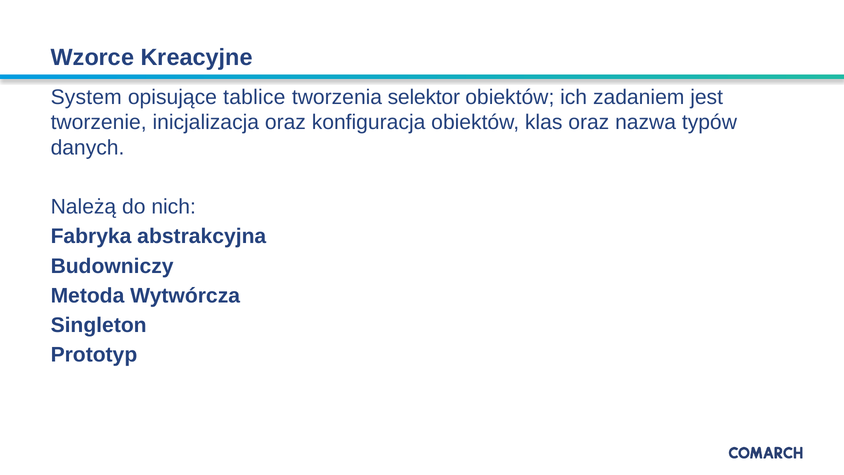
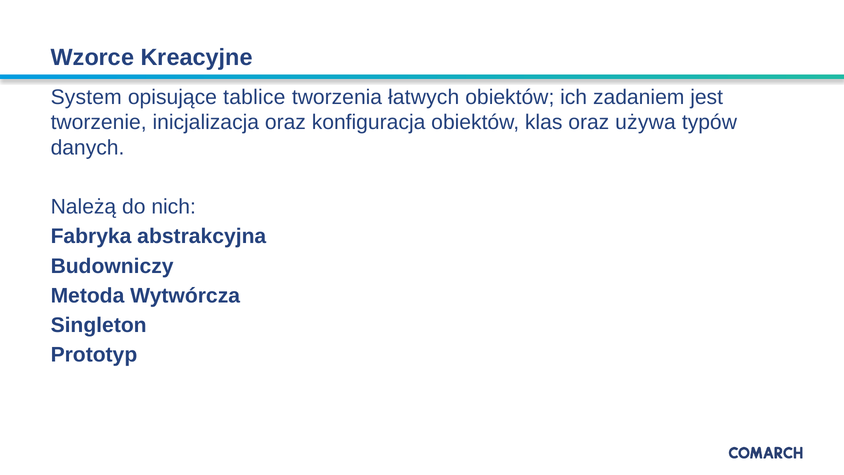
selektor: selektor -> łatwych
nazwa: nazwa -> używa
